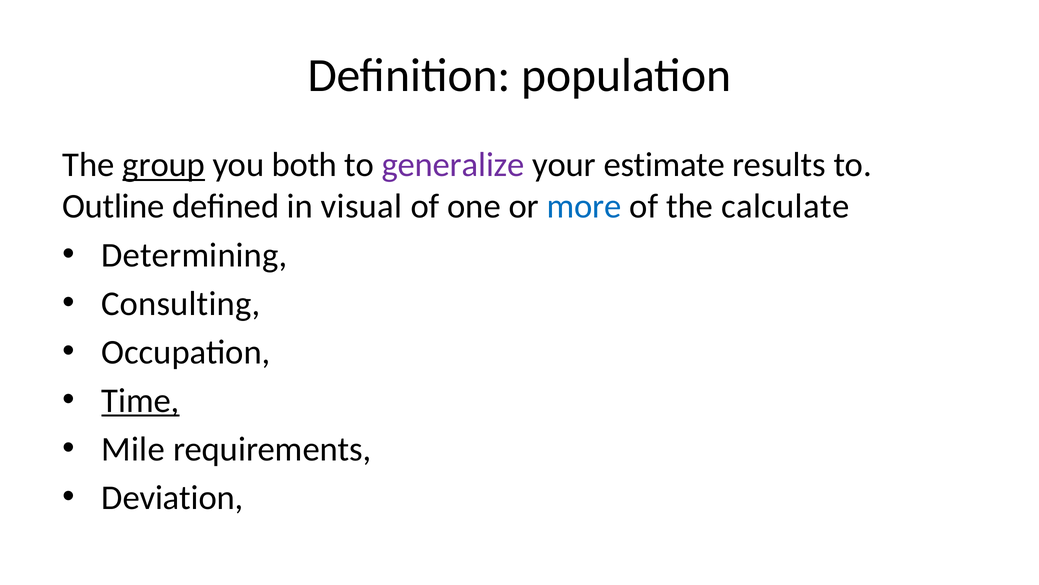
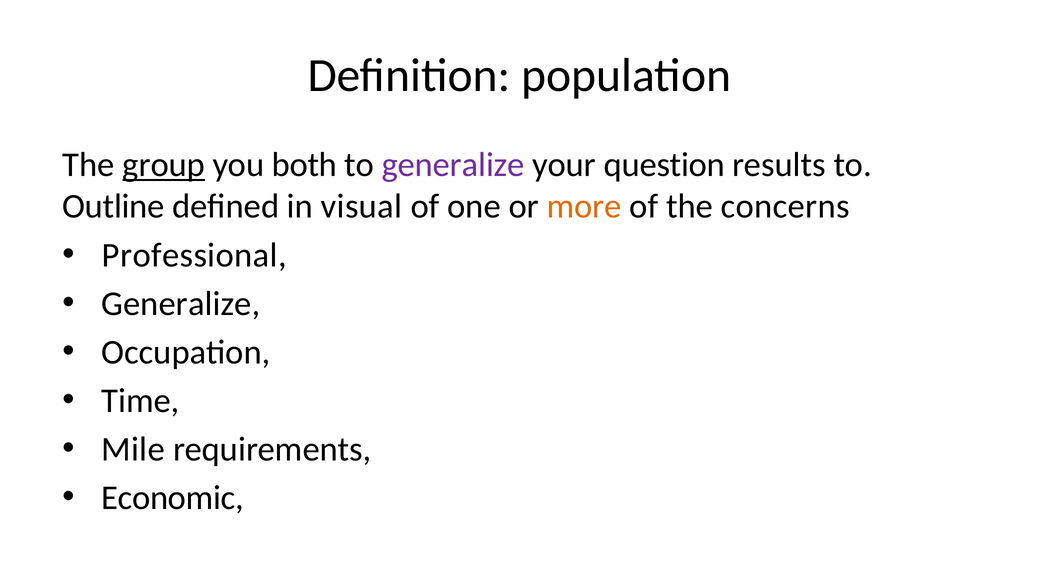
estimate: estimate -> question
more colour: blue -> orange
calculate: calculate -> concerns
Determining: Determining -> Professional
Consulting at (181, 303): Consulting -> Generalize
Time underline: present -> none
Deviation: Deviation -> Economic
